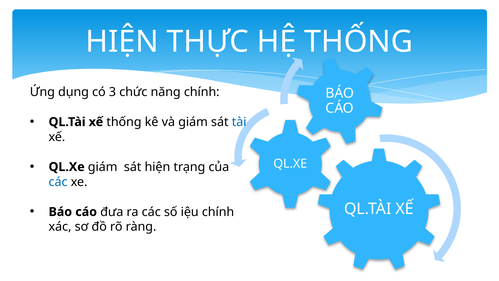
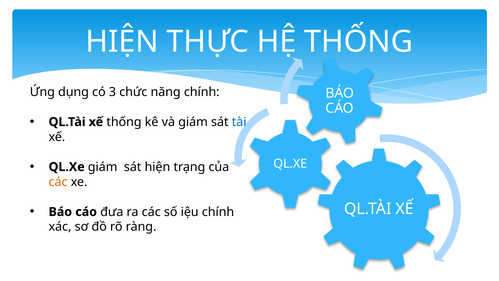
các at (58, 182) colour: blue -> orange
